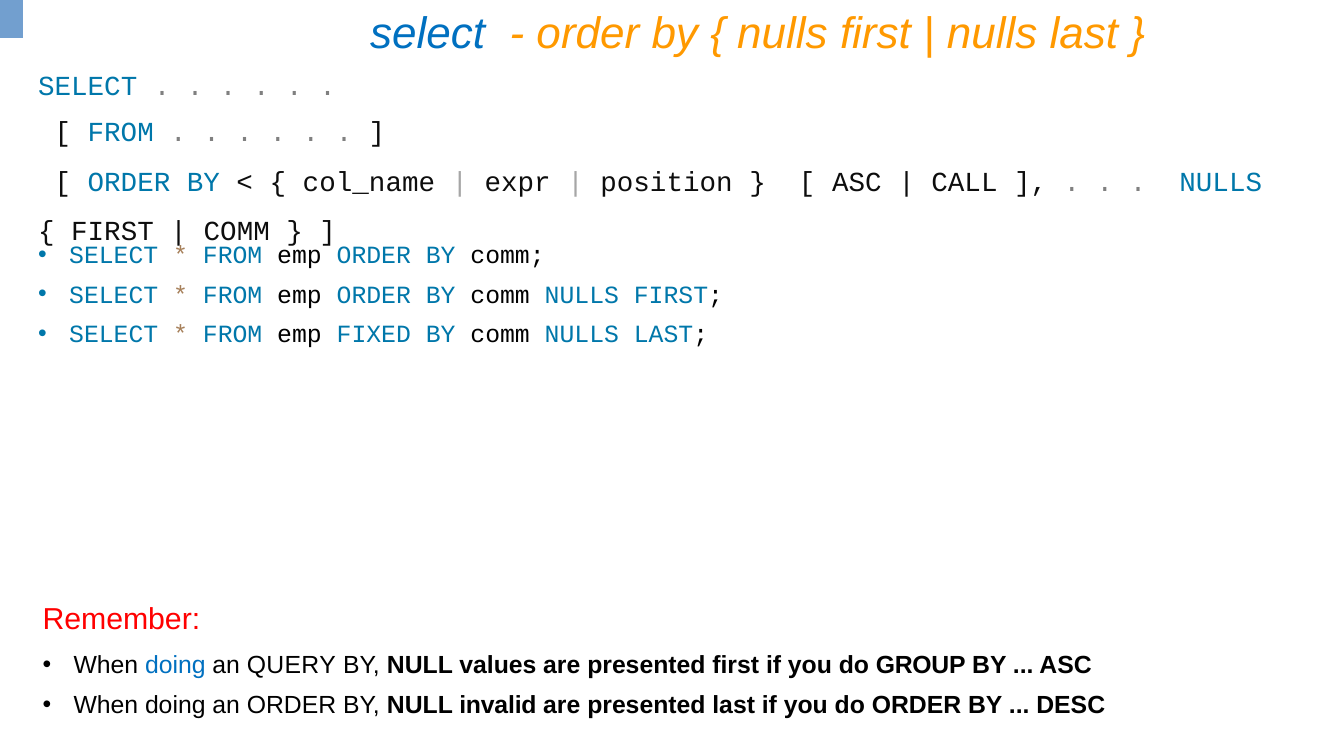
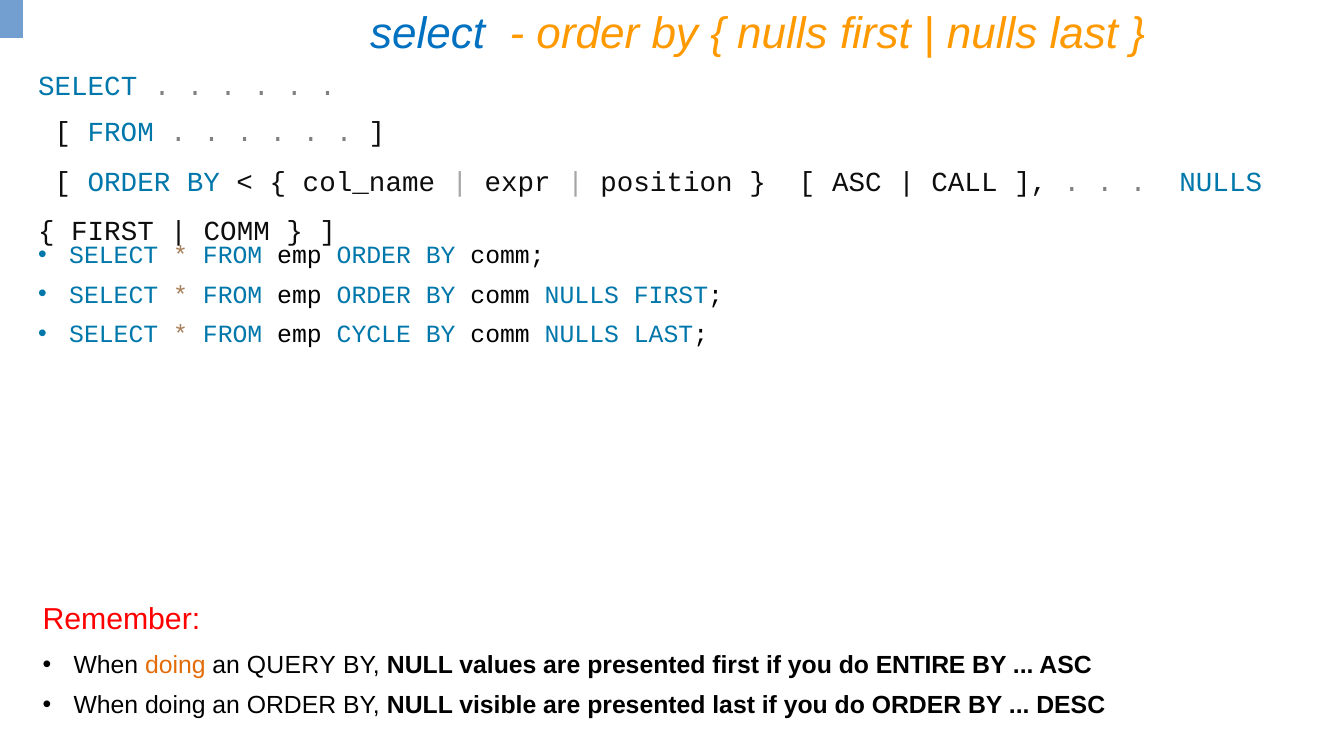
FIXED: FIXED -> CYCLE
doing at (175, 666) colour: blue -> orange
GROUP: GROUP -> ENTIRE
invalid: invalid -> visible
